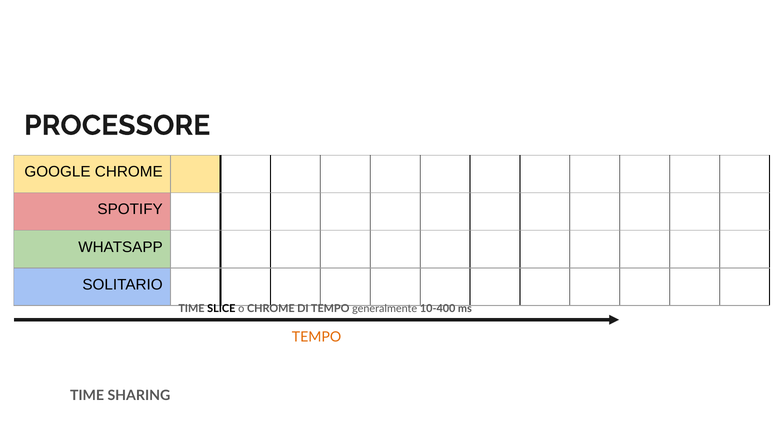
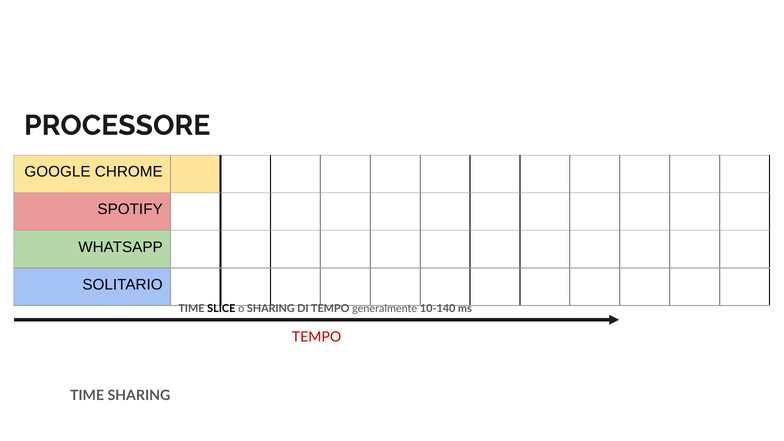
o CHROME: CHROME -> SHARING
10-400: 10-400 -> 10-140
TEMPO at (317, 337) colour: orange -> red
